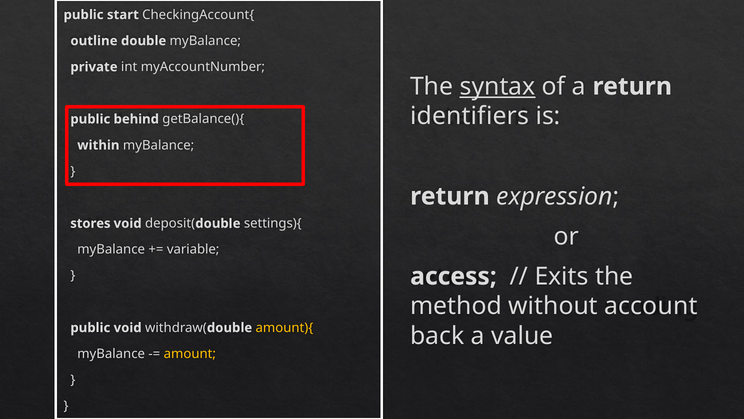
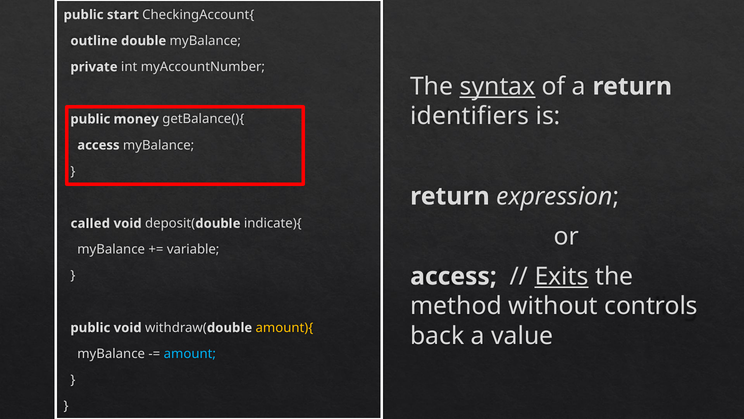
behind: behind -> money
within at (98, 145): within -> access
stores: stores -> called
settings){: settings){ -> indicate){
Exits underline: none -> present
account: account -> controls
amount colour: yellow -> light blue
